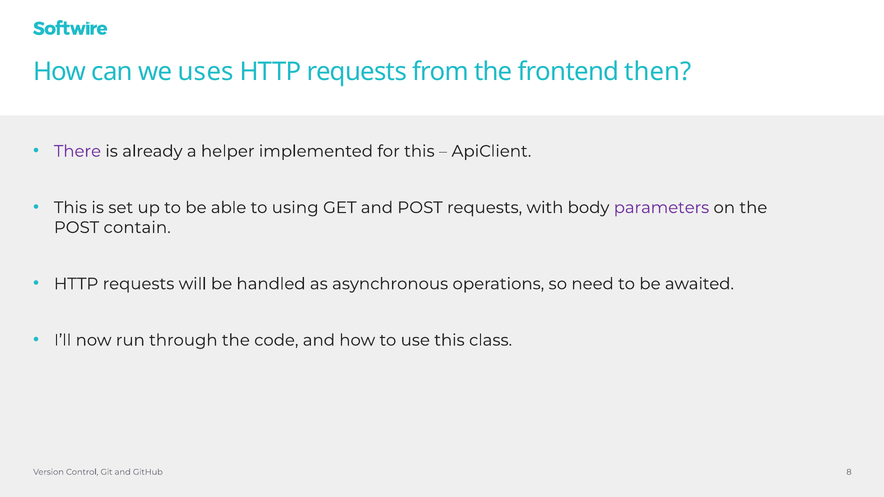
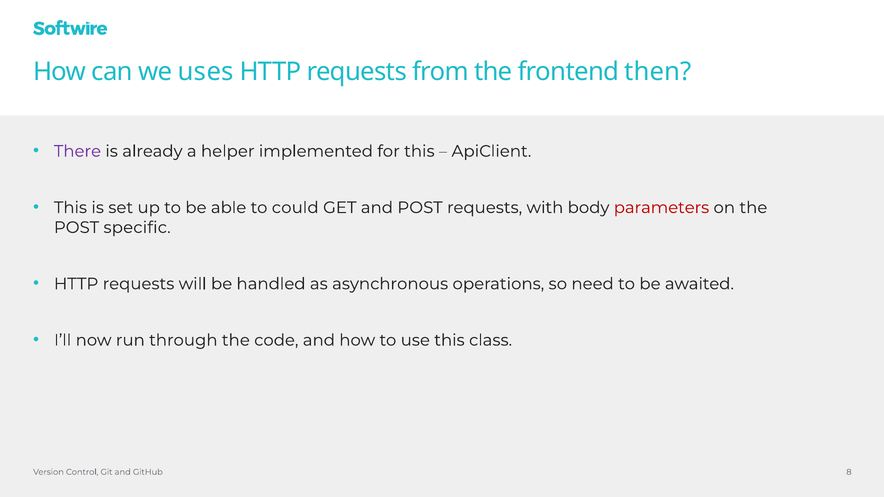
using: using -> could
parameters colour: purple -> red
contain: contain -> specific
